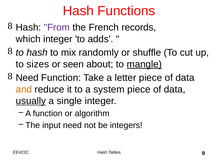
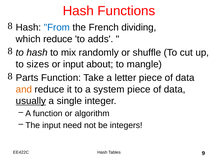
From colour: purple -> blue
records: records -> dividing
which integer: integer -> reduce
or seen: seen -> input
mangle underline: present -> none
Need at (27, 78): Need -> Parts
